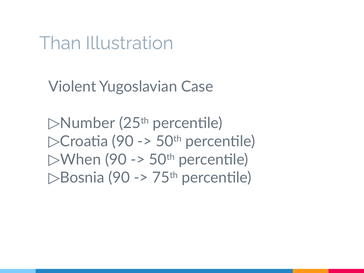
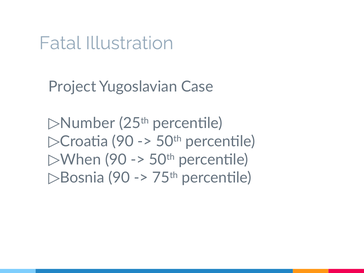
Than: Than -> Fatal
Violent: Violent -> Project
